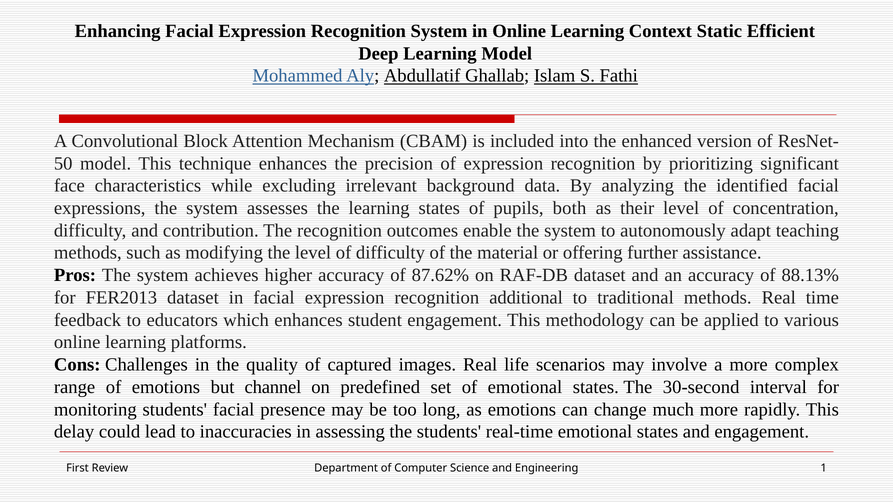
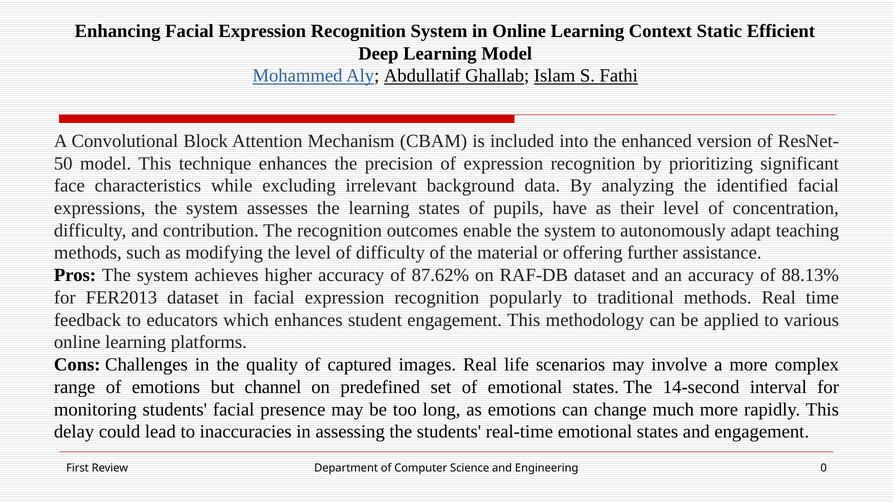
both: both -> have
additional: additional -> popularly
30-second: 30-second -> 14-second
1: 1 -> 0
